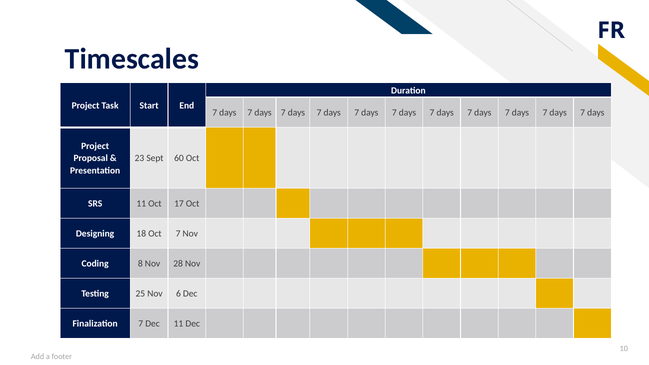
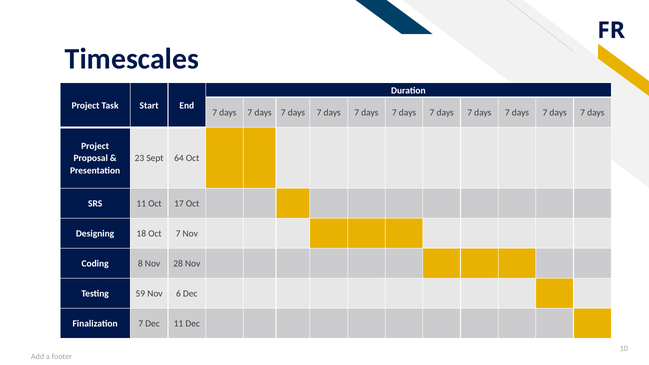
60: 60 -> 64
25: 25 -> 59
